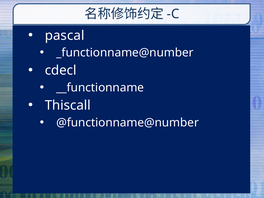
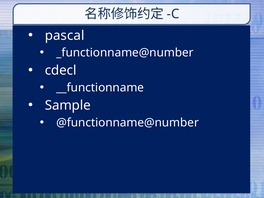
Thiscall: Thiscall -> Sample
